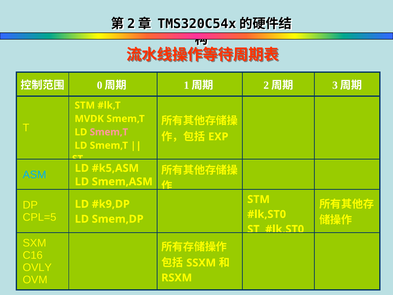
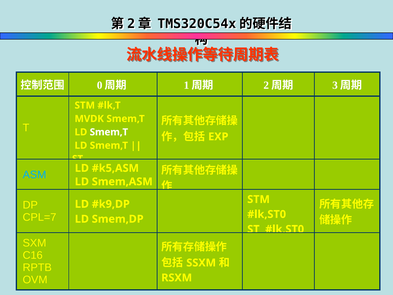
Smem,T at (109, 132) colour: pink -> white
CPL=5: CPL=5 -> CPL=7
OVLY: OVLY -> RPTB
